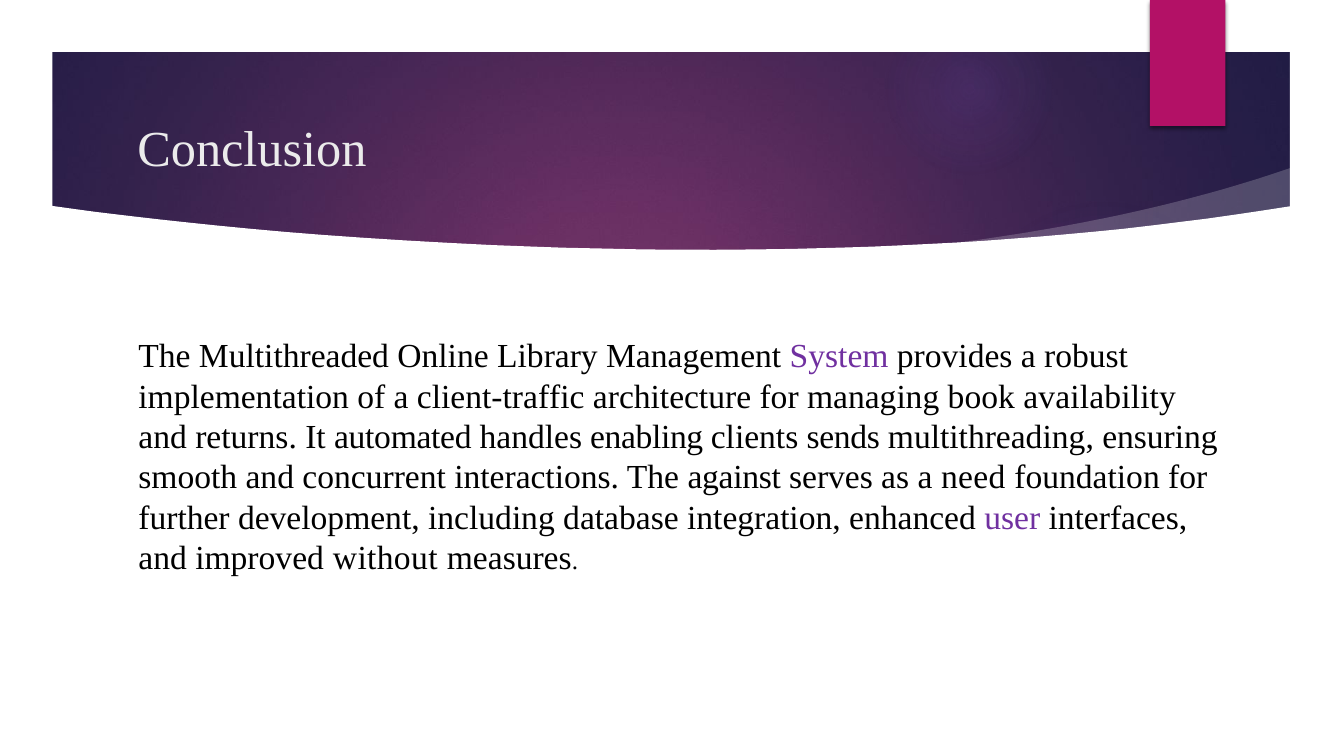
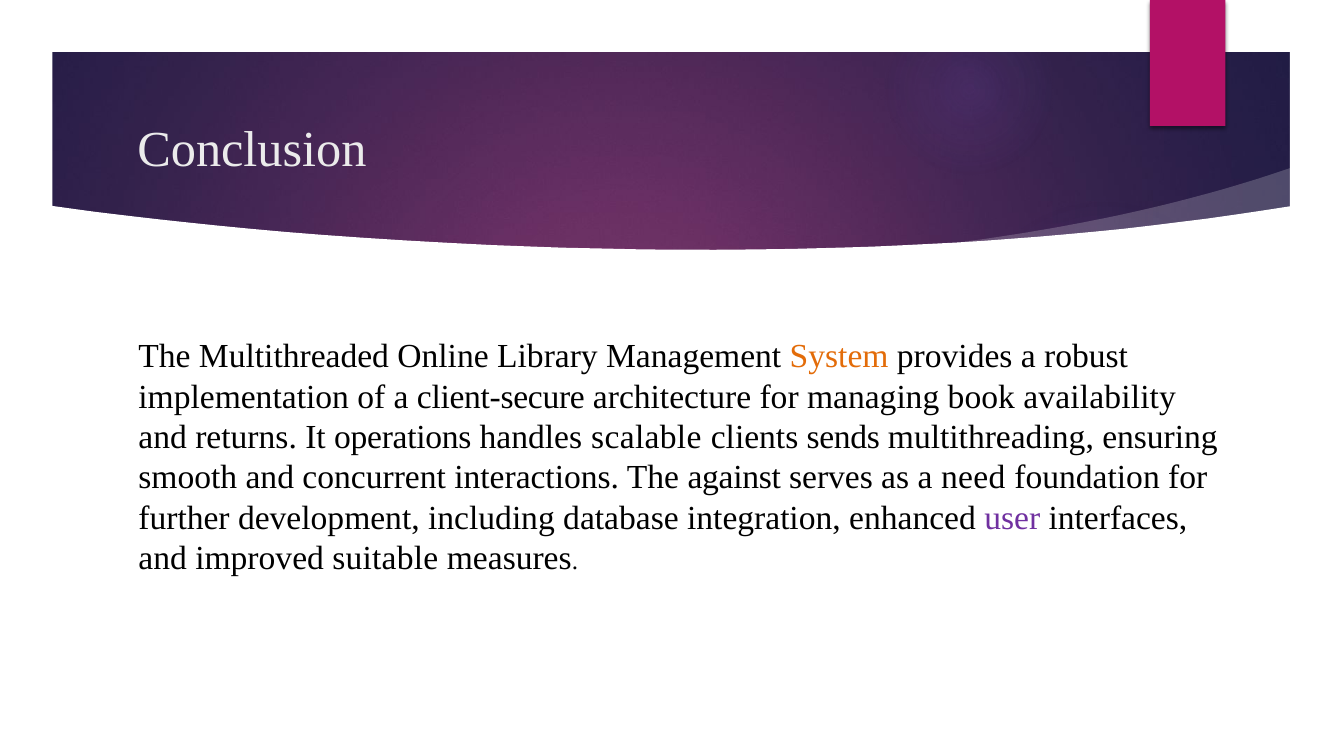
System colour: purple -> orange
client-traffic: client-traffic -> client-secure
automated: automated -> operations
enabling: enabling -> scalable
without: without -> suitable
